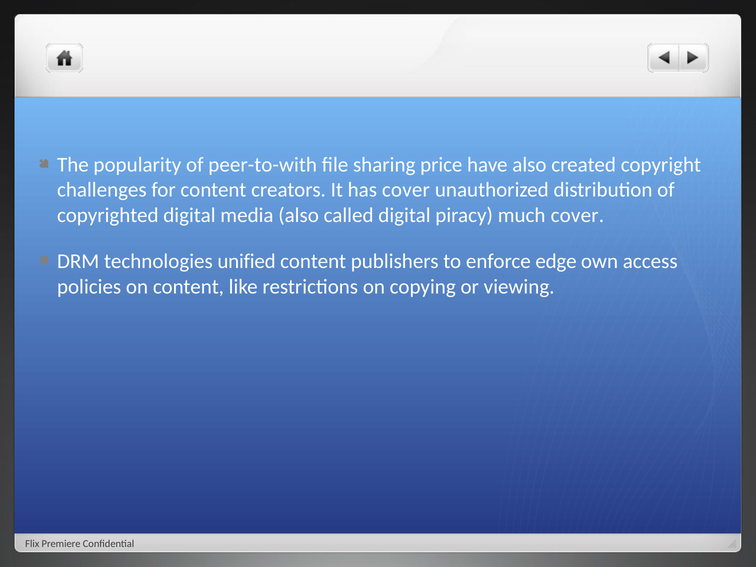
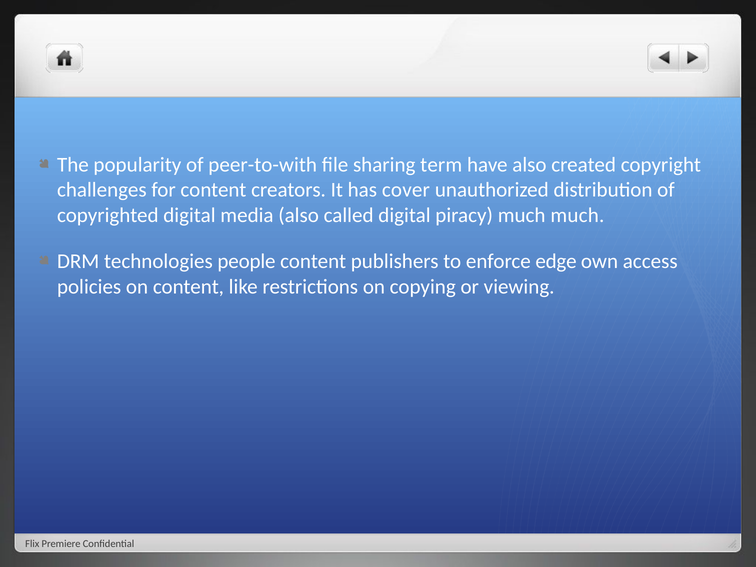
price: price -> term
much cover: cover -> much
unified: unified -> people
